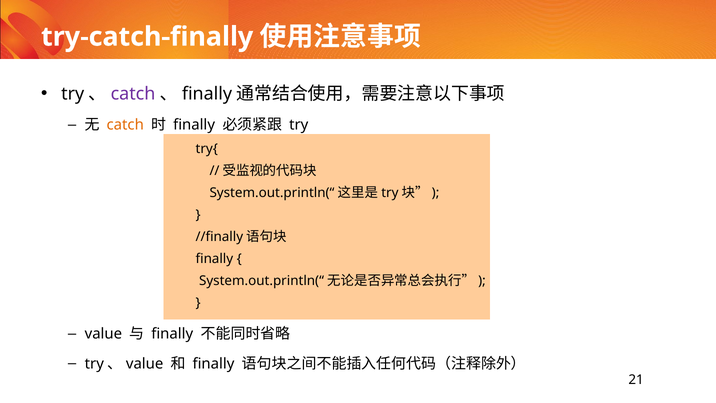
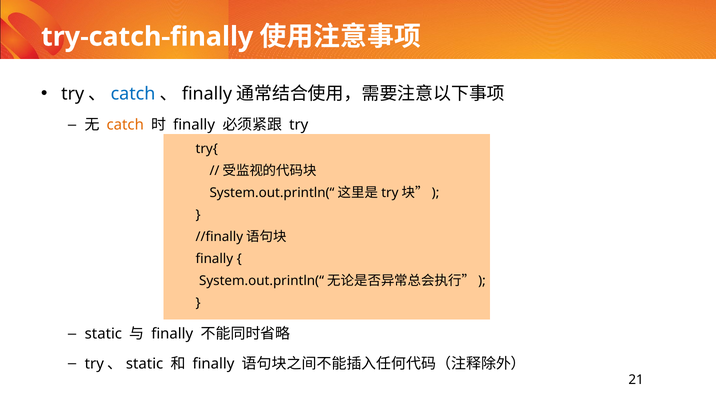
catch at (133, 94) colour: purple -> blue
value at (103, 334): value -> static
value at (145, 364): value -> static
